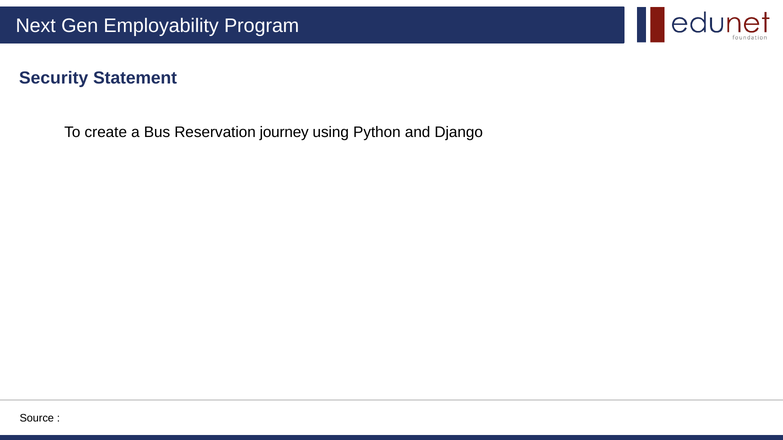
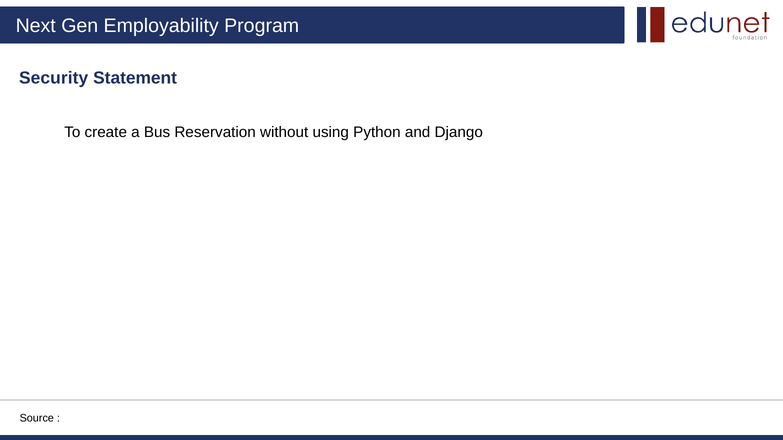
journey: journey -> without
